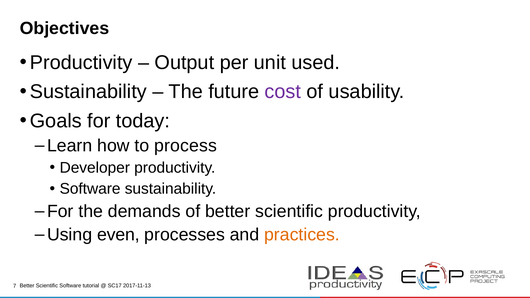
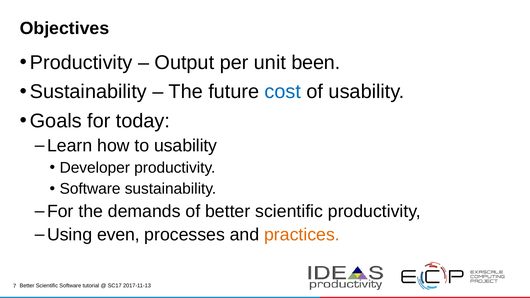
used: used -> been
cost colour: purple -> blue
to process: process -> usability
